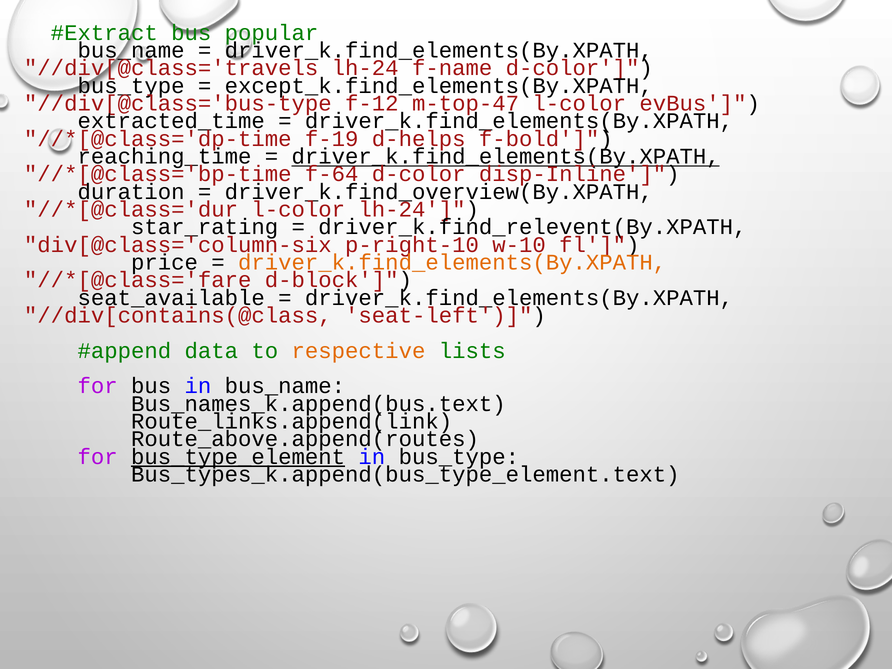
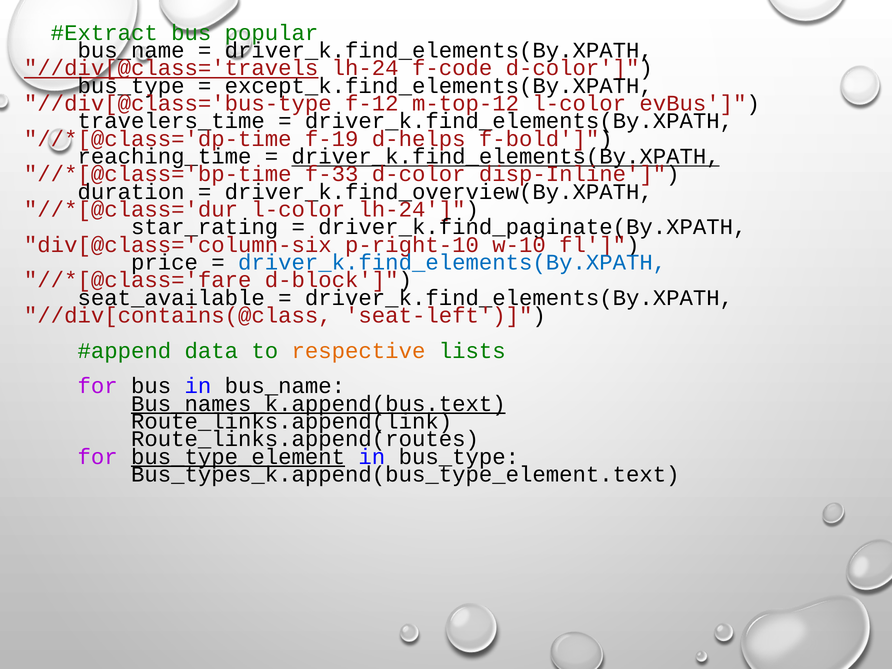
//div[@class='travels underline: none -> present
f-name: f-name -> f-code
m-top-47: m-top-47 -> m-top-12
extracted_time: extracted_time -> travelers_time
f-64: f-64 -> f-33
driver_k.find_relevent(By.XPATH: driver_k.find_relevent(By.XPATH -> driver_k.find_paginate(By.XPATH
driver_k.find_elements(By.XPATH at (452, 262) colour: orange -> blue
Bus_names_k.append(bus.text underline: none -> present
Route_above.append(routes: Route_above.append(routes -> Route_links.append(routes
